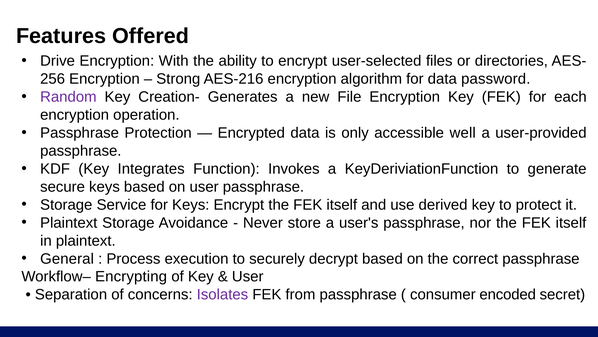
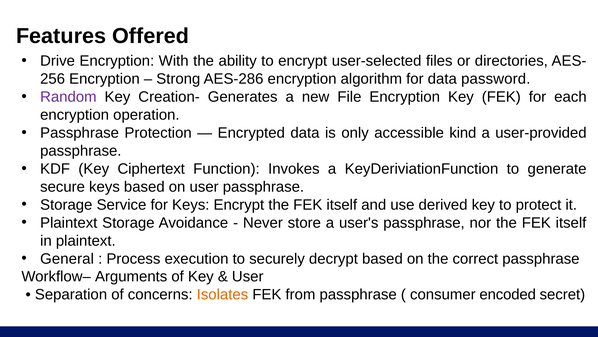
AES-216: AES-216 -> AES-286
well: well -> kind
Integrates: Integrates -> Ciphertext
Encrypting: Encrypting -> Arguments
Isolates colour: purple -> orange
